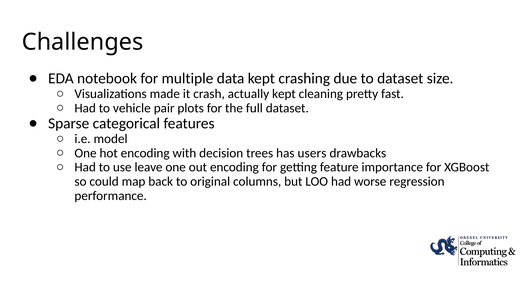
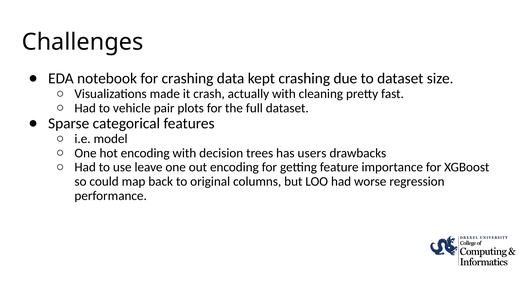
for multiple: multiple -> crashing
actually kept: kept -> with
